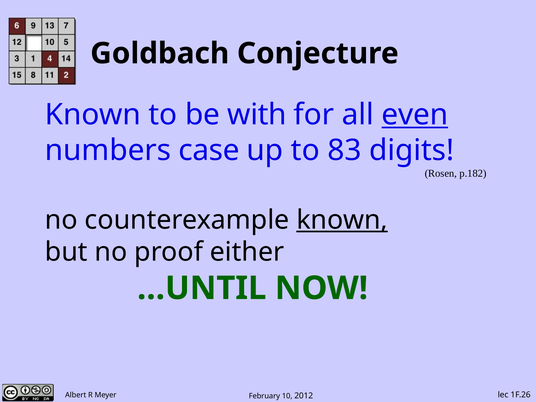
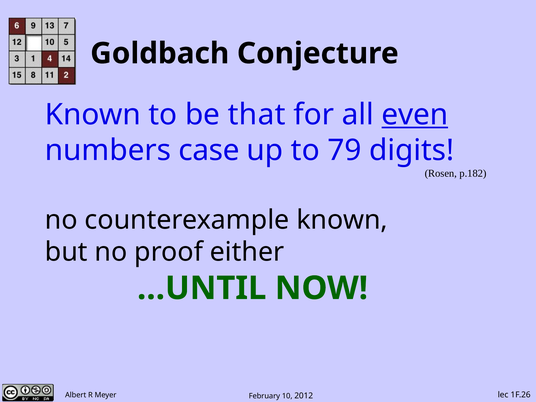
with: with -> that
83: 83 -> 79
known at (342, 220) underline: present -> none
